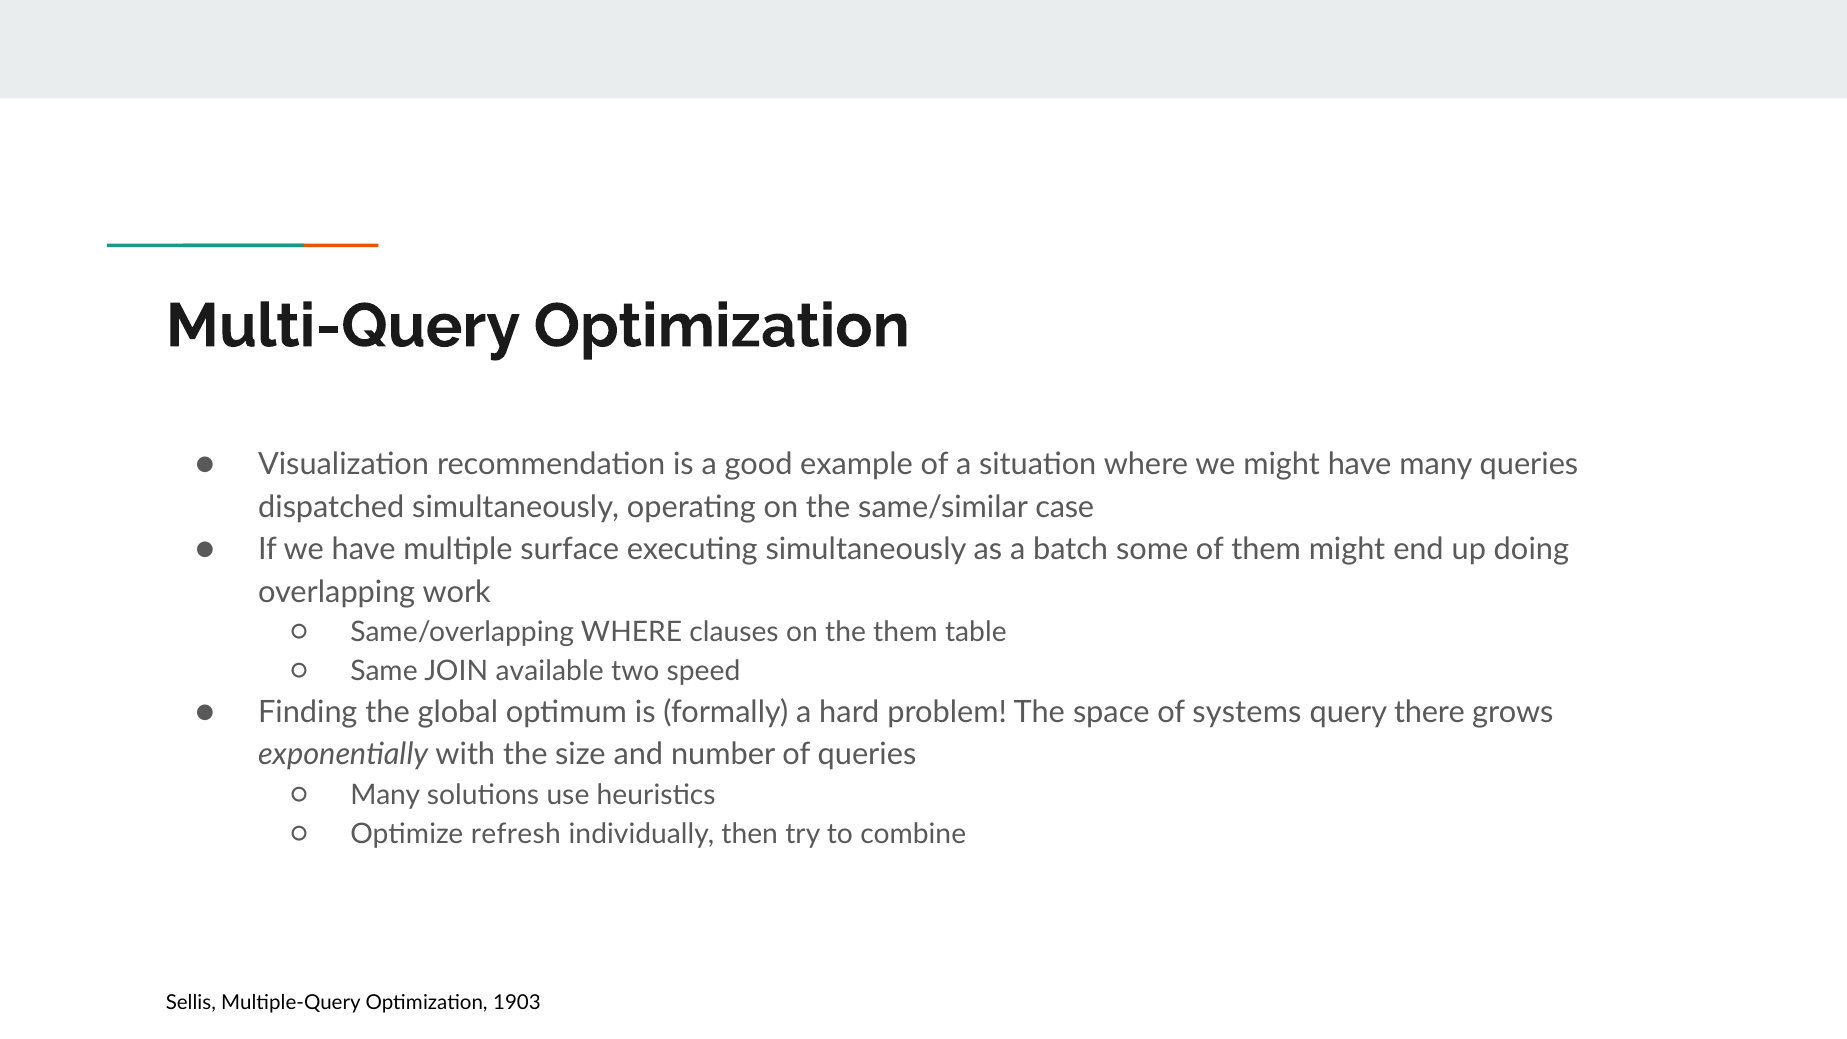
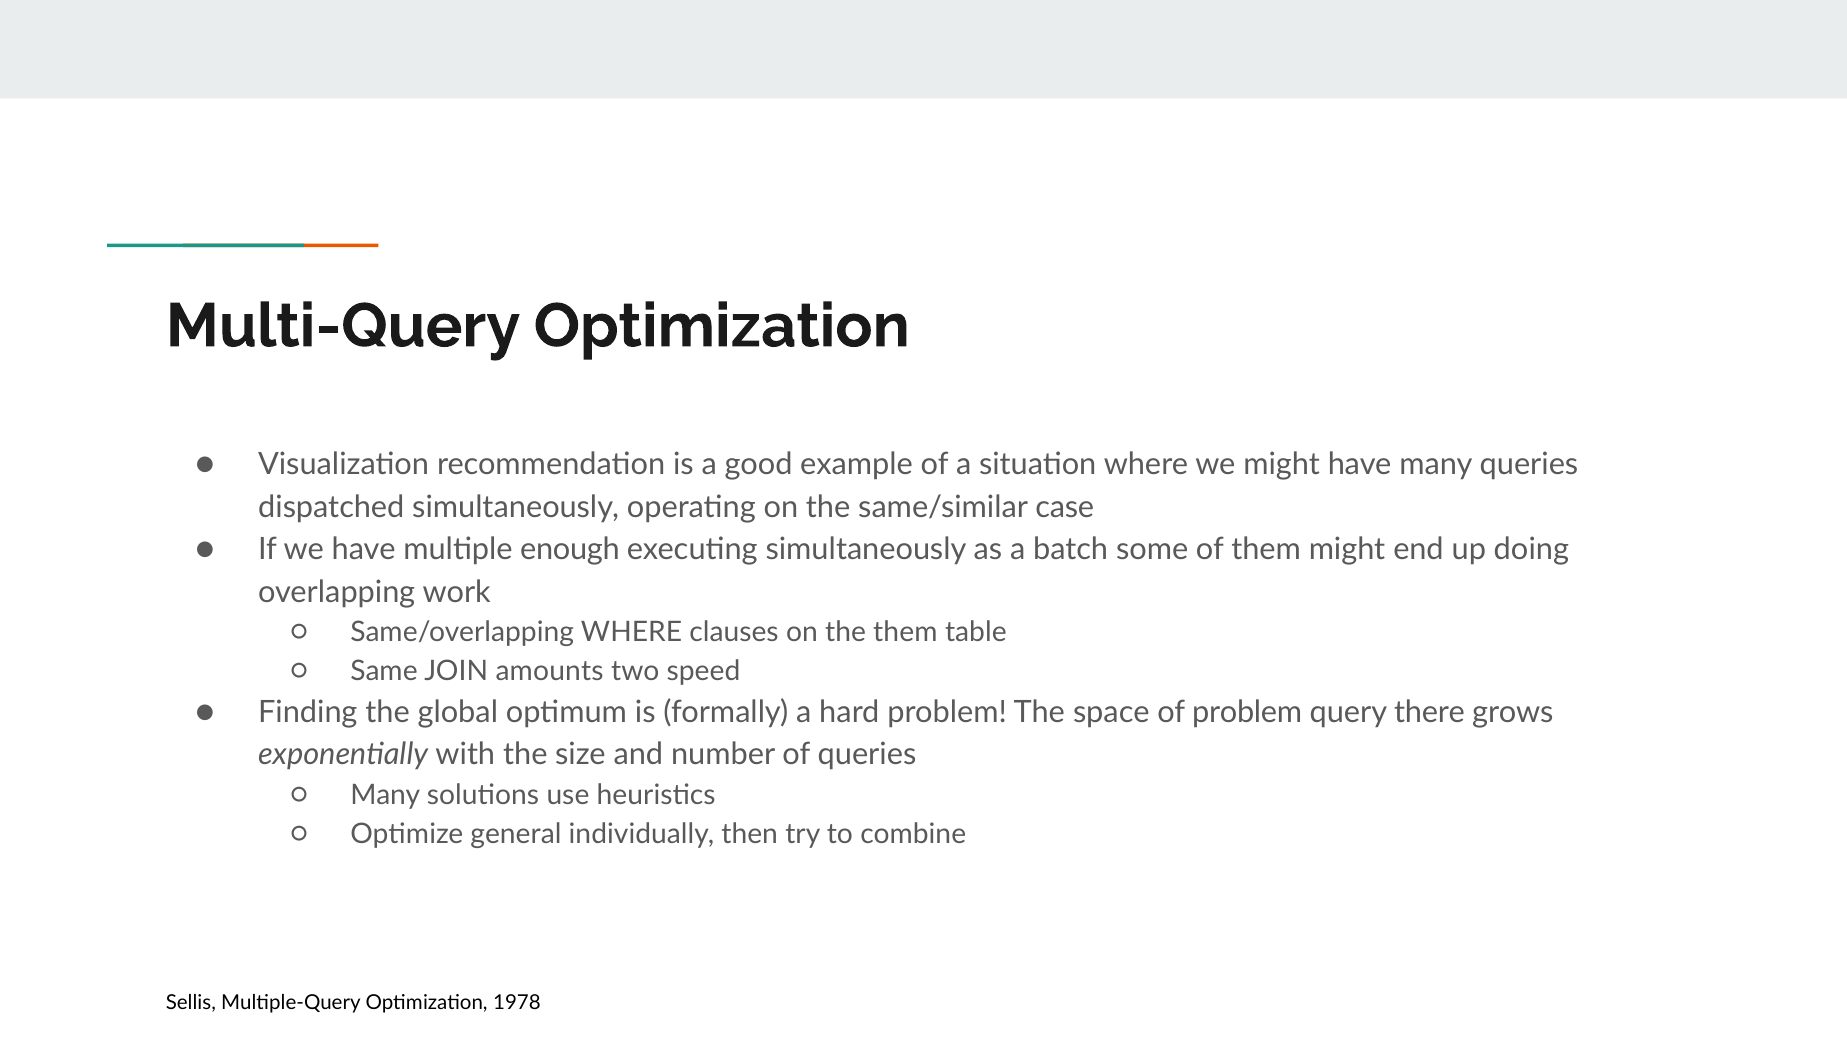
surface: surface -> enough
available: available -> amounts
of systems: systems -> problem
refresh: refresh -> general
1903: 1903 -> 1978
